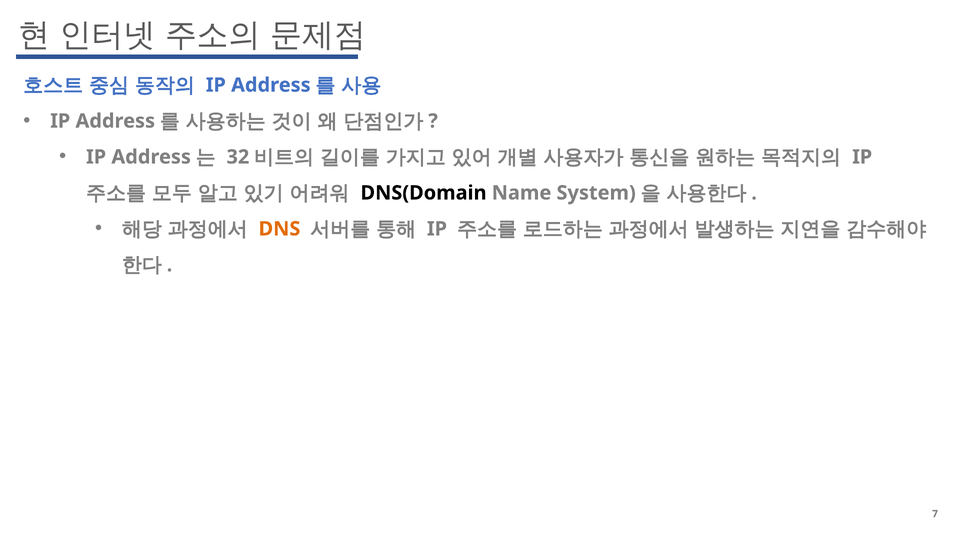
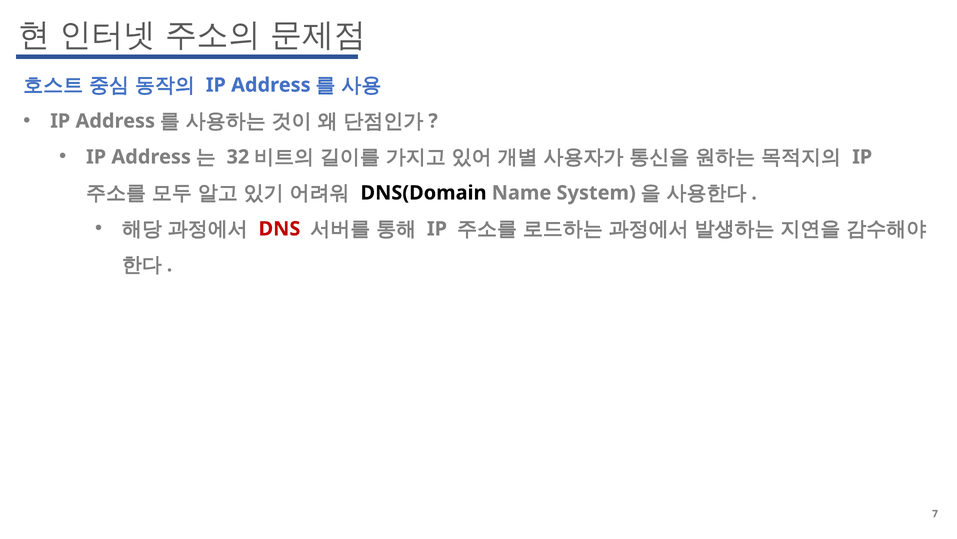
DNS colour: orange -> red
